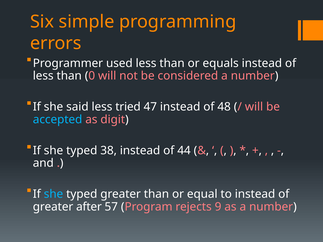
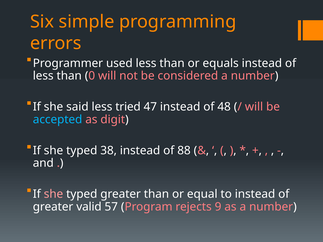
44: 44 -> 88
she at (53, 194) colour: light blue -> pink
after: after -> valid
